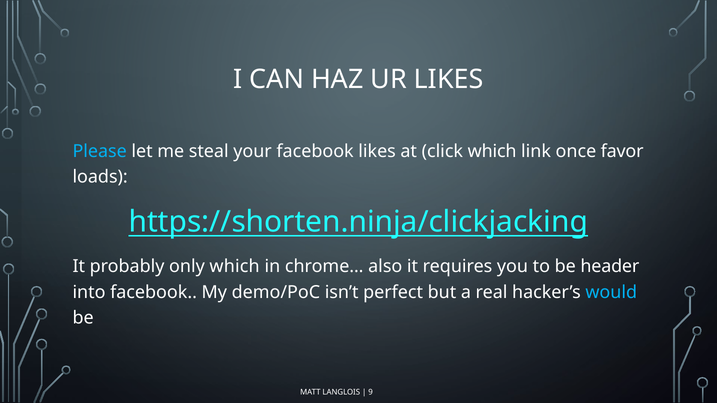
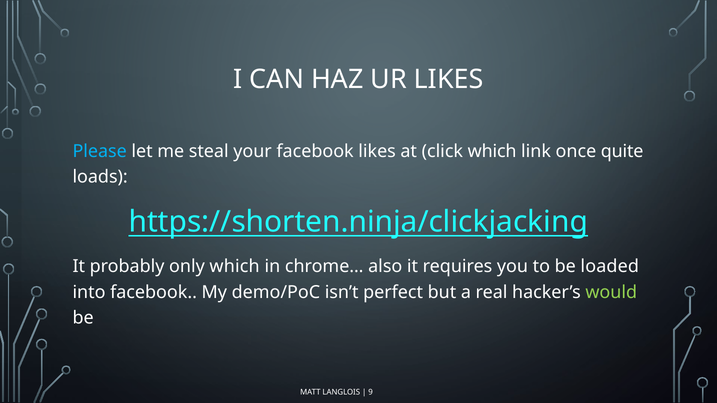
favor: favor -> quite
header: header -> loaded
would colour: light blue -> light green
